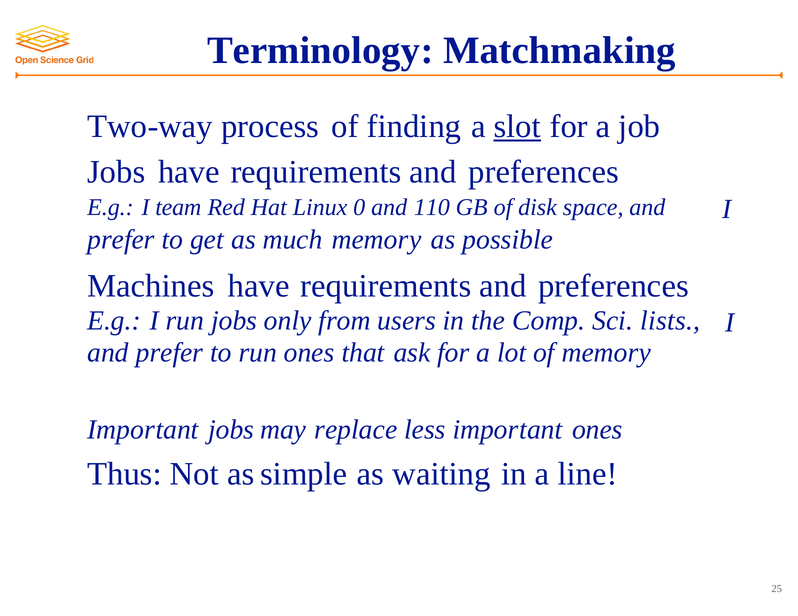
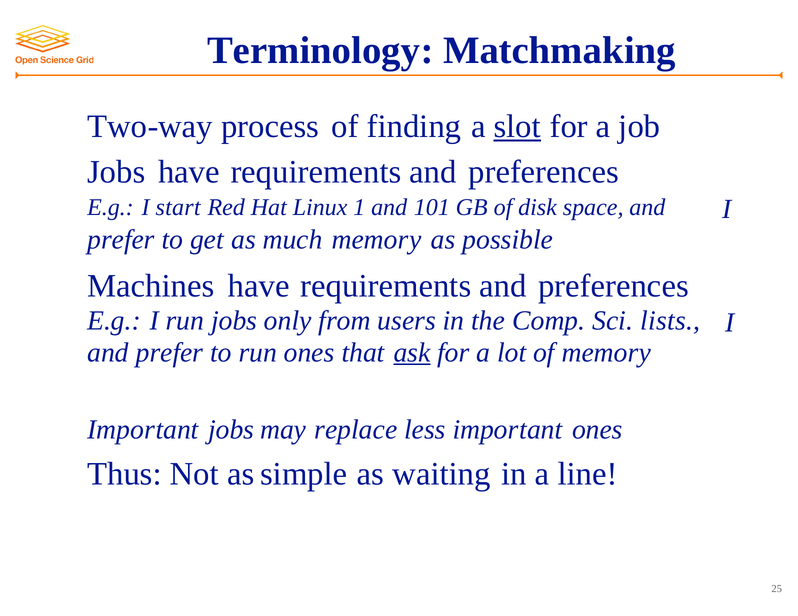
team: team -> start
0: 0 -> 1
110: 110 -> 101
ask underline: none -> present
